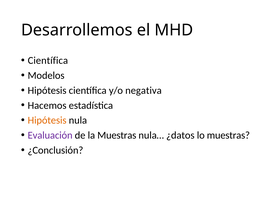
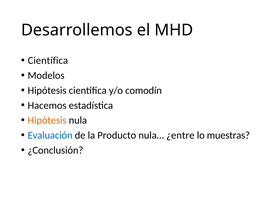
negativa: negativa -> comodín
Evaluación colour: purple -> blue
la Muestras: Muestras -> Producto
¿datos: ¿datos -> ¿entre
